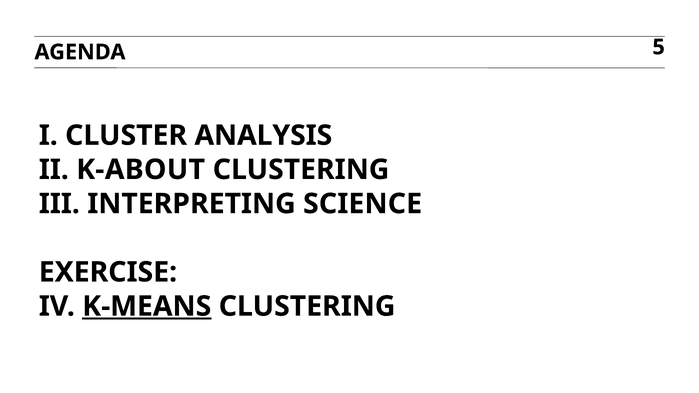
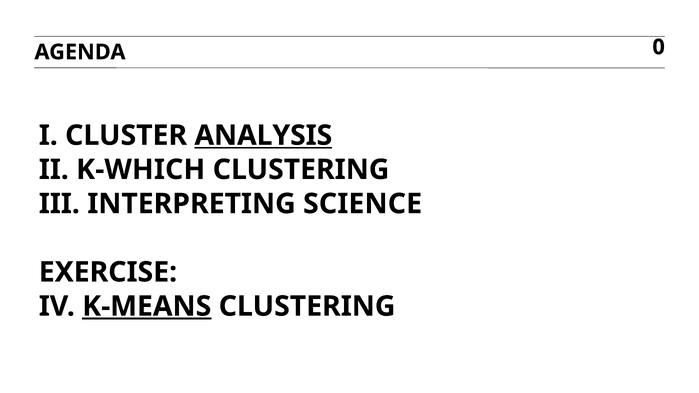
5: 5 -> 0
ANALYSIS underline: none -> present
K-ABOUT: K-ABOUT -> K-WHICH
